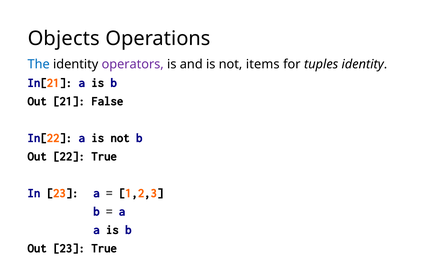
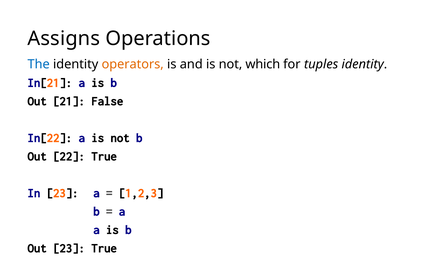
Objects: Objects -> Assigns
operators colour: purple -> orange
items: items -> which
